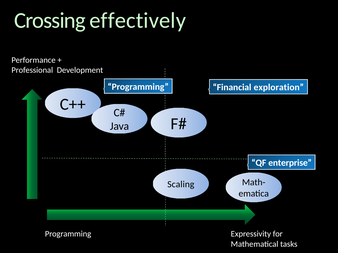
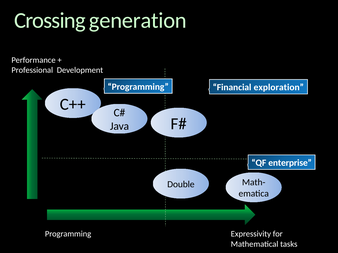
effectively: effectively -> generation
Scaling: Scaling -> Double
